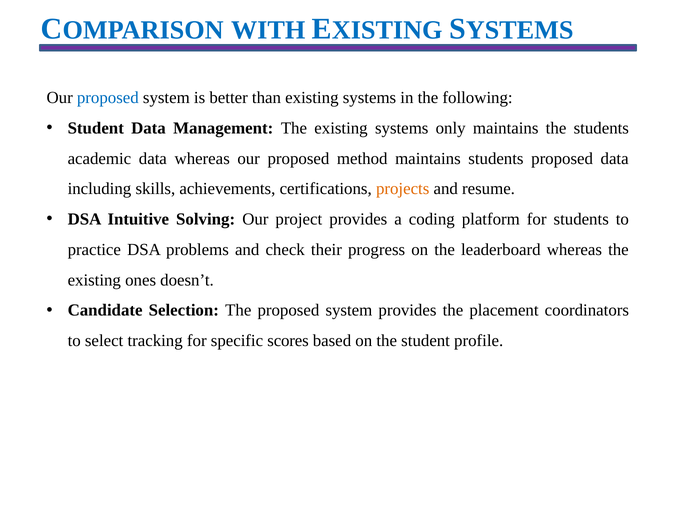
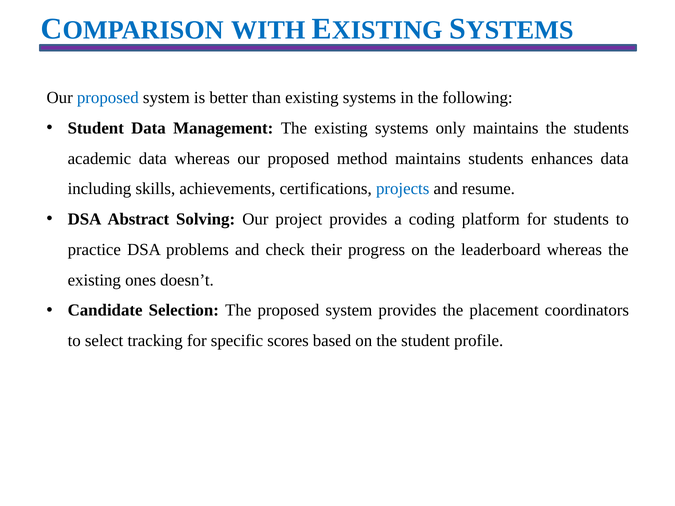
students proposed: proposed -> enhances
projects colour: orange -> blue
Intuitive: Intuitive -> Abstract
